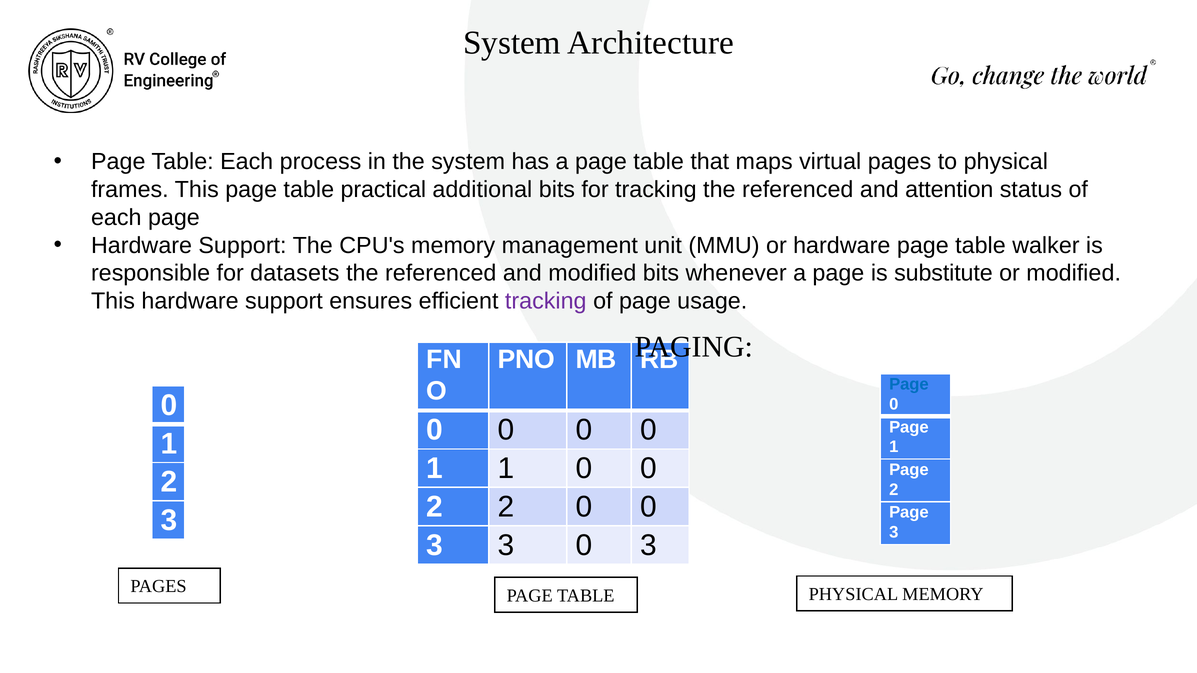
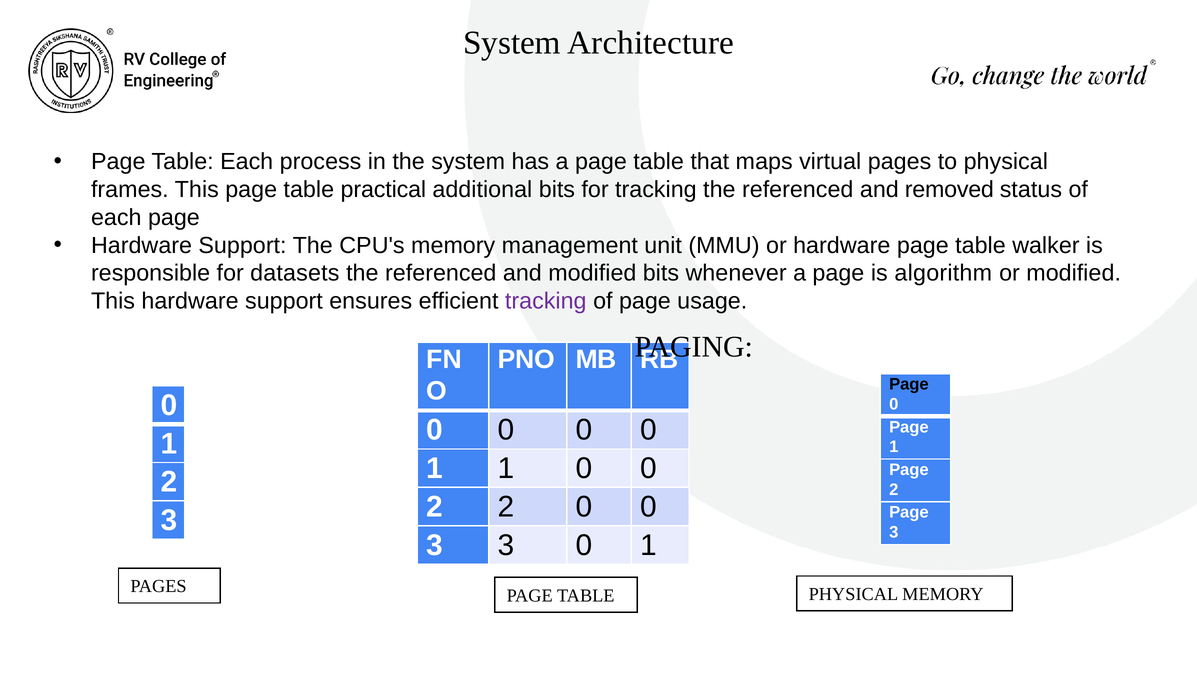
attention: attention -> removed
substitute: substitute -> algorithm
Page at (909, 385) colour: blue -> black
3 0 3: 3 -> 1
